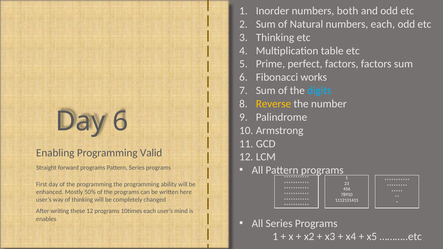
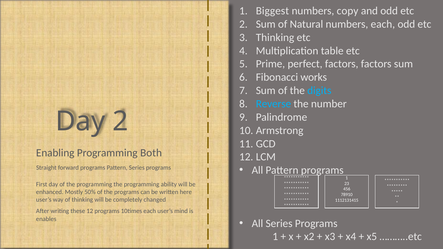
Inorder: Inorder -> Biggest
both: both -> copy
Reverse colour: yellow -> light blue
Day 6: 6 -> 2
Valid: Valid -> Both
